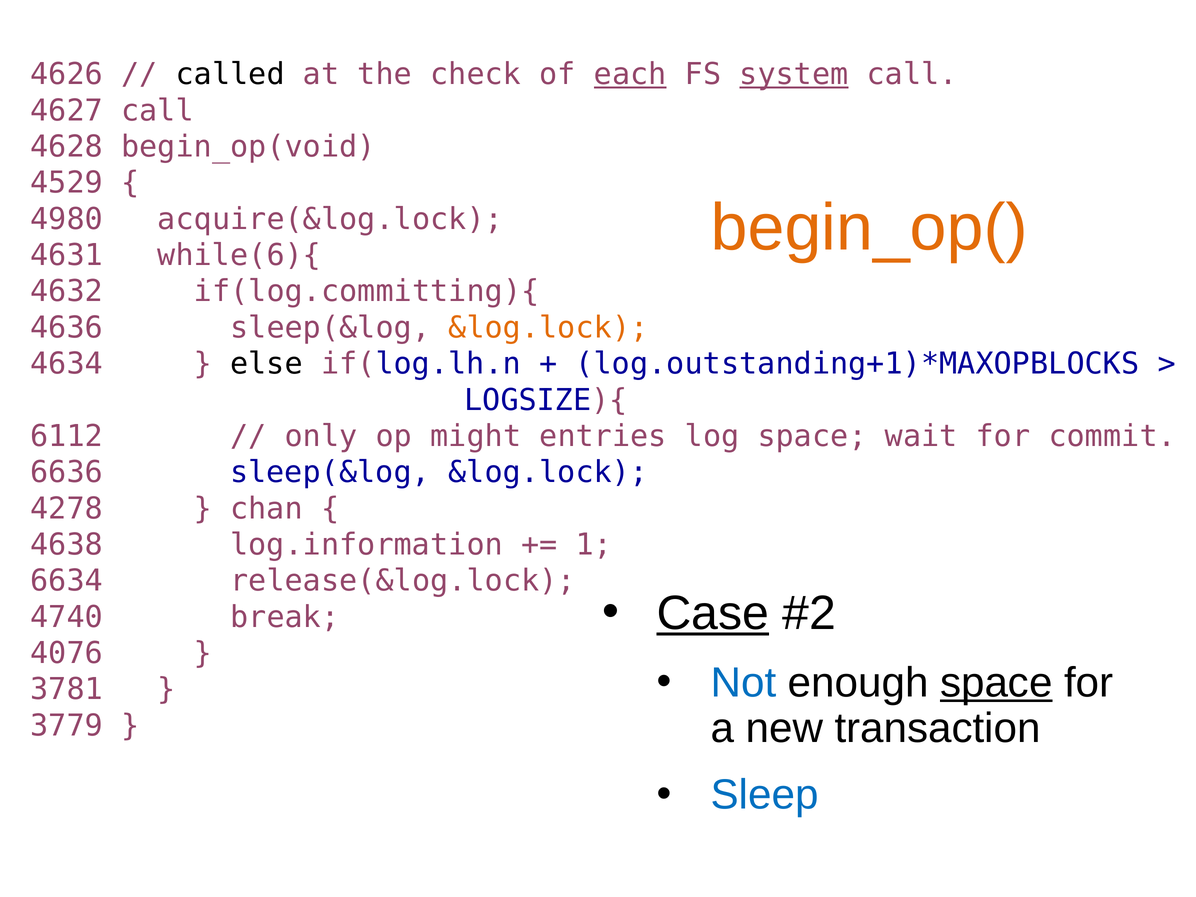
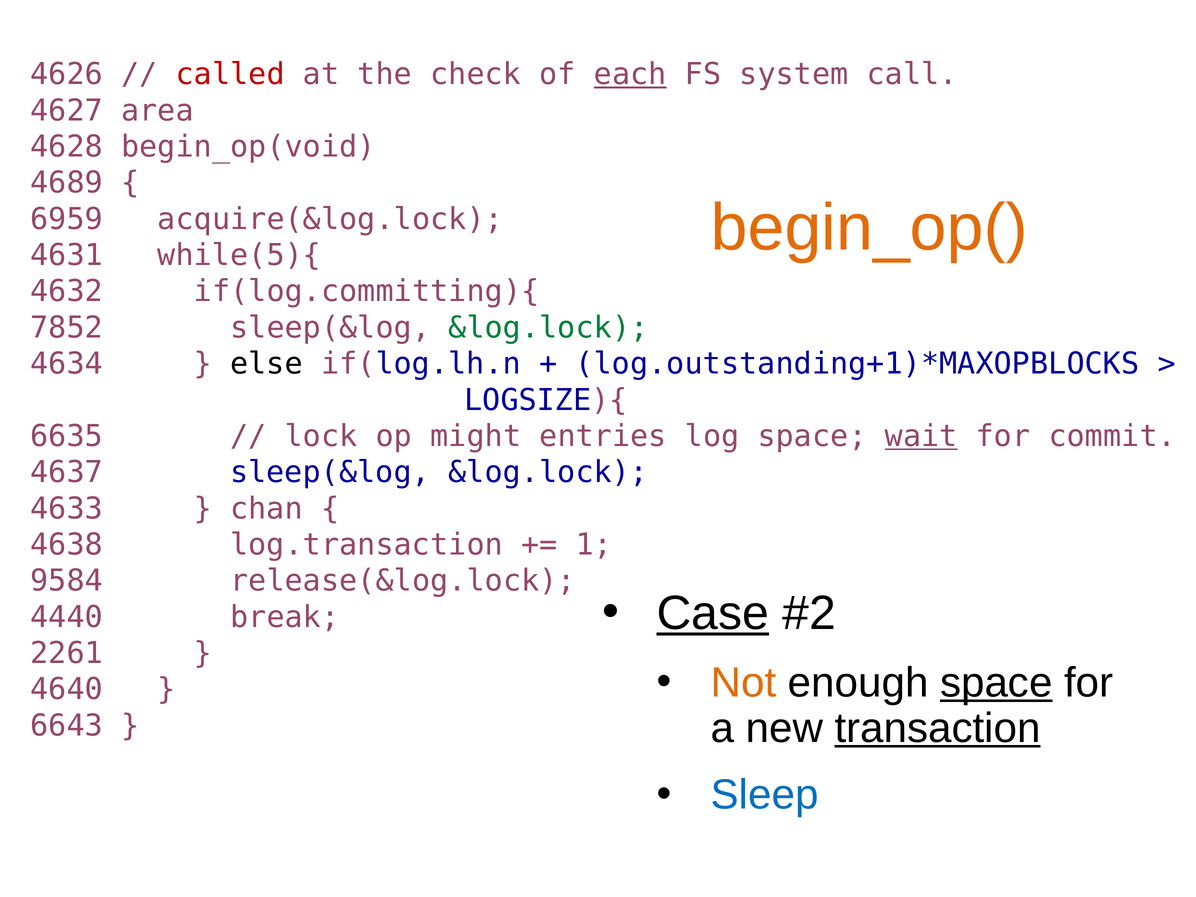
called colour: black -> red
system underline: present -> none
4627 call: call -> area
4529: 4529 -> 4689
4980: 4980 -> 6959
while(6){: while(6){ -> while(5){
4636: 4636 -> 7852
&log.lock at (548, 328) colour: orange -> green
6112: 6112 -> 6635
only: only -> lock
wait underline: none -> present
6636: 6636 -> 4637
4278: 4278 -> 4633
log.information: log.information -> log.transaction
6634: 6634 -> 9584
4740: 4740 -> 4440
4076: 4076 -> 2261
Not colour: blue -> orange
3781: 3781 -> 4640
transaction underline: none -> present
3779: 3779 -> 6643
